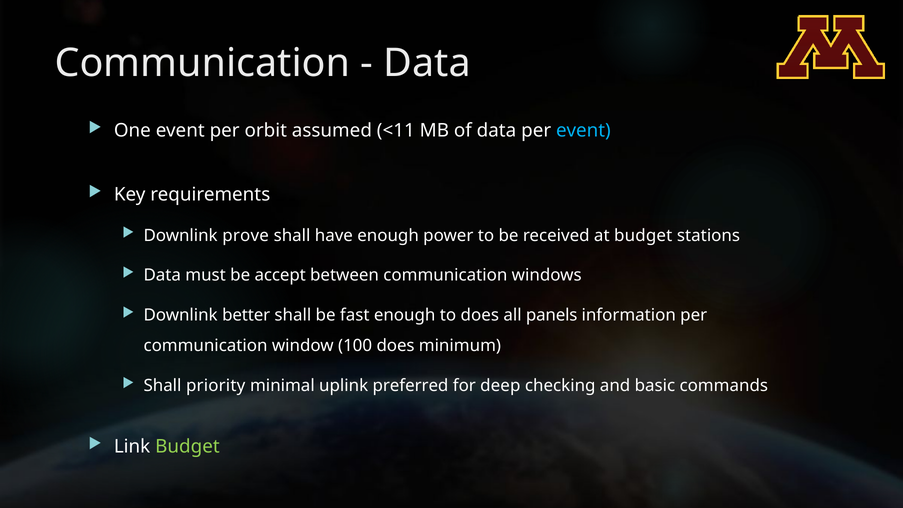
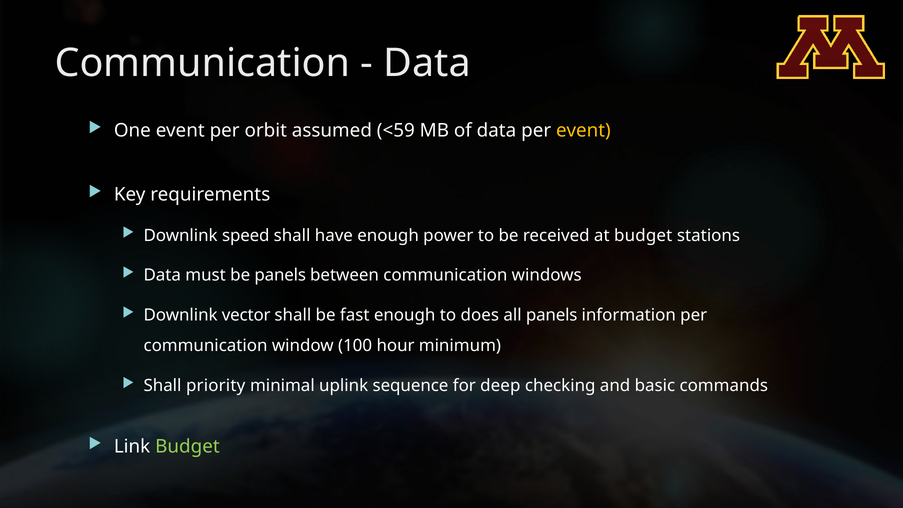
<11: <11 -> <59
event at (583, 131) colour: light blue -> yellow
prove: prove -> speed
be accept: accept -> panels
better: better -> vector
100 does: does -> hour
preferred: preferred -> sequence
